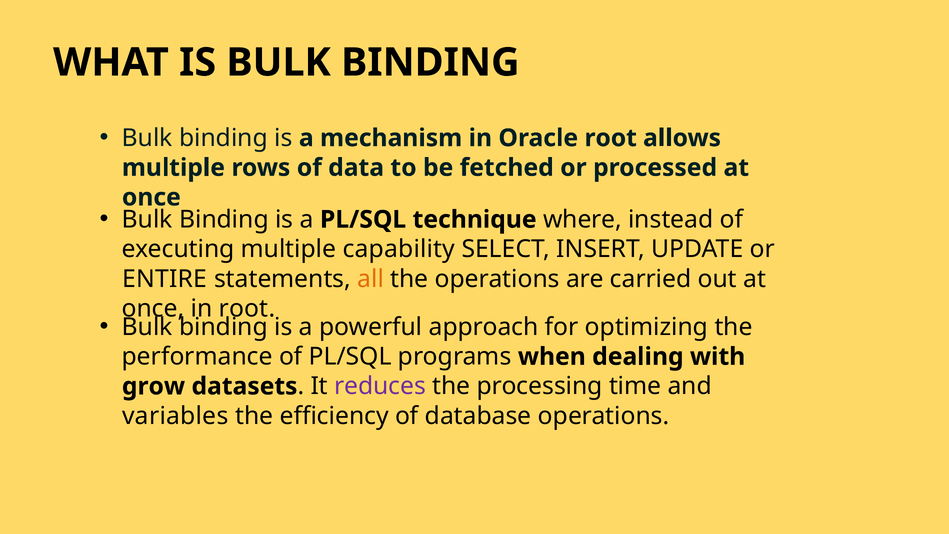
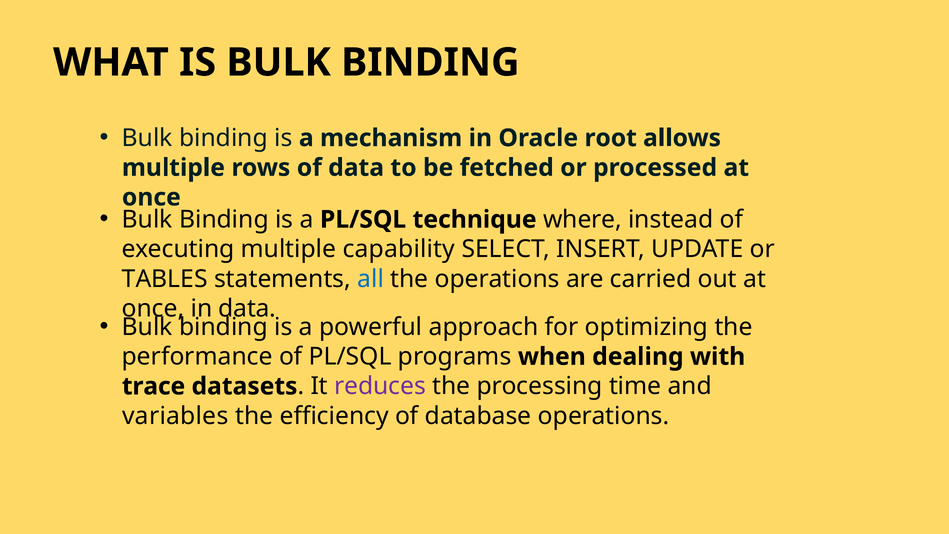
ENTIRE: ENTIRE -> TABLES
all colour: orange -> blue
in root: root -> data
grow: grow -> trace
